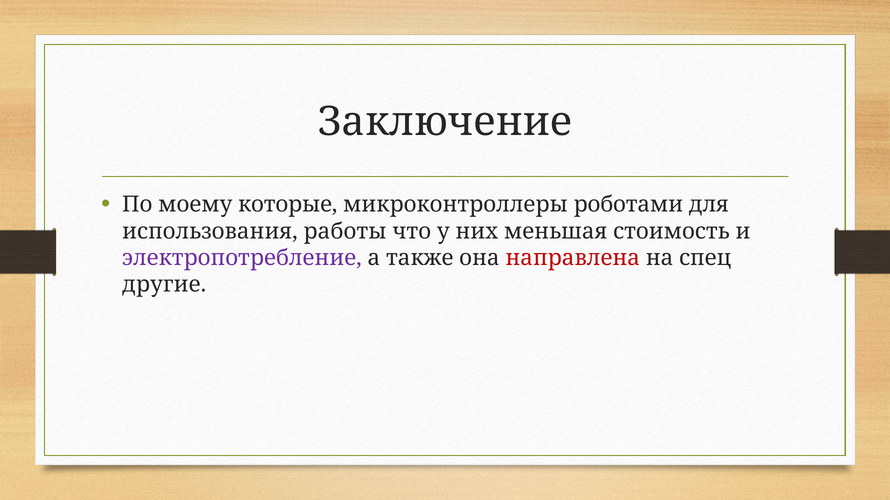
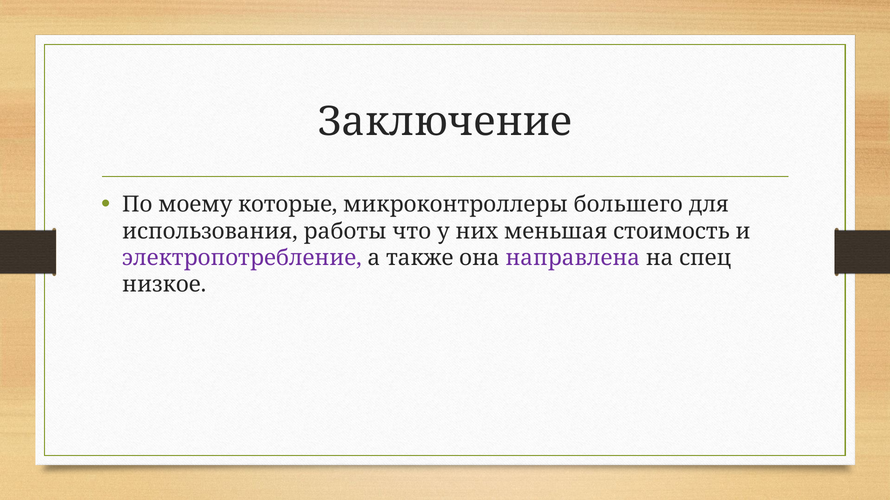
роботами: роботами -> большего
направлена colour: red -> purple
другие: другие -> низкое
